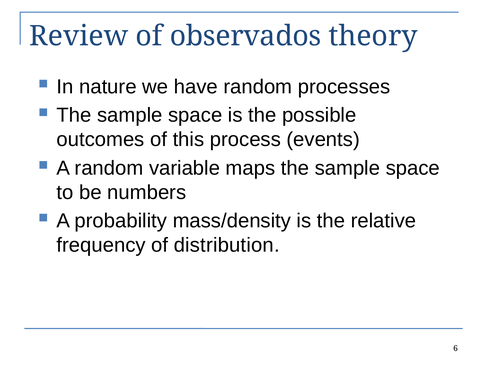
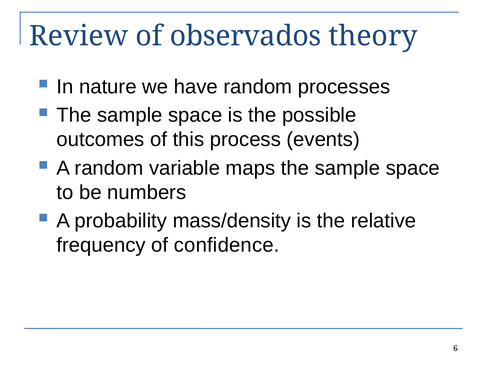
distribution: distribution -> confidence
